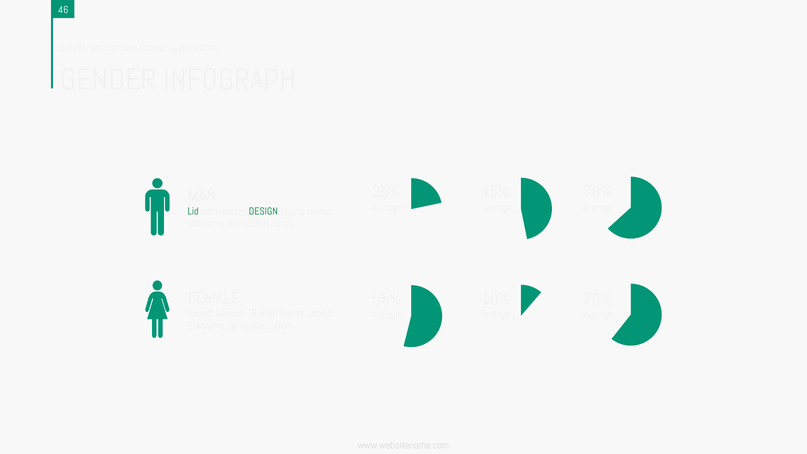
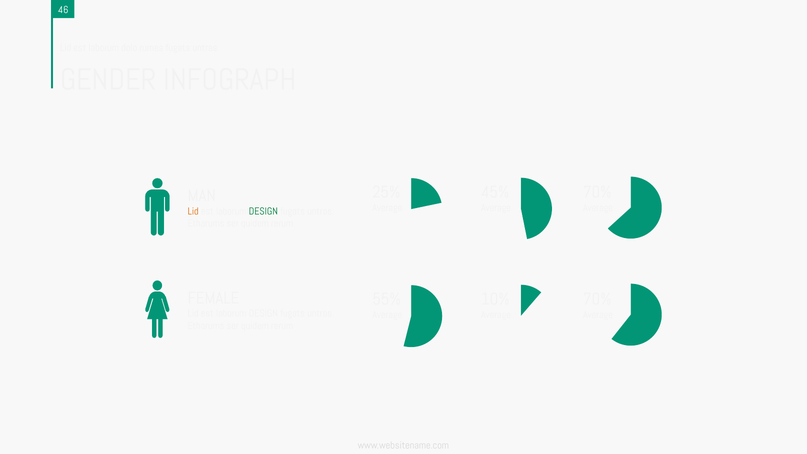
Lid at (193, 211) colour: green -> orange
